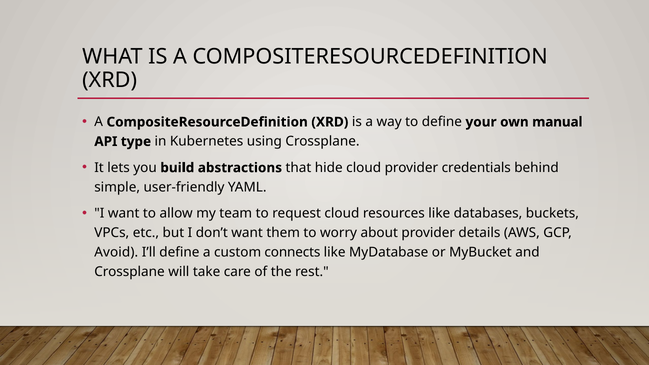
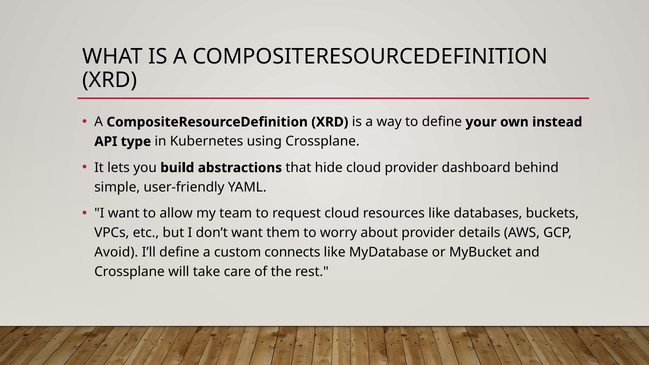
manual: manual -> instead
credentials: credentials -> dashboard
